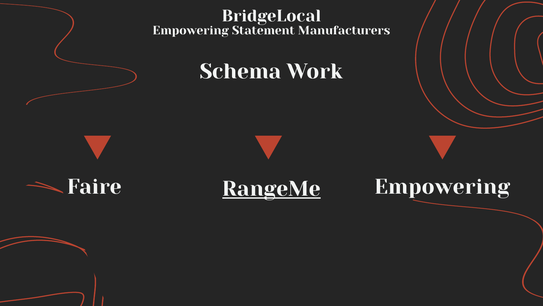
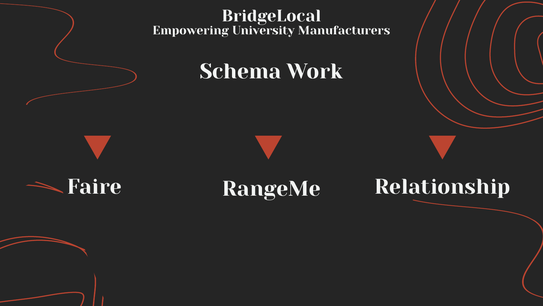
Statement: Statement -> University
Faire Empowering: Empowering -> Relationship
RangeMe underline: present -> none
